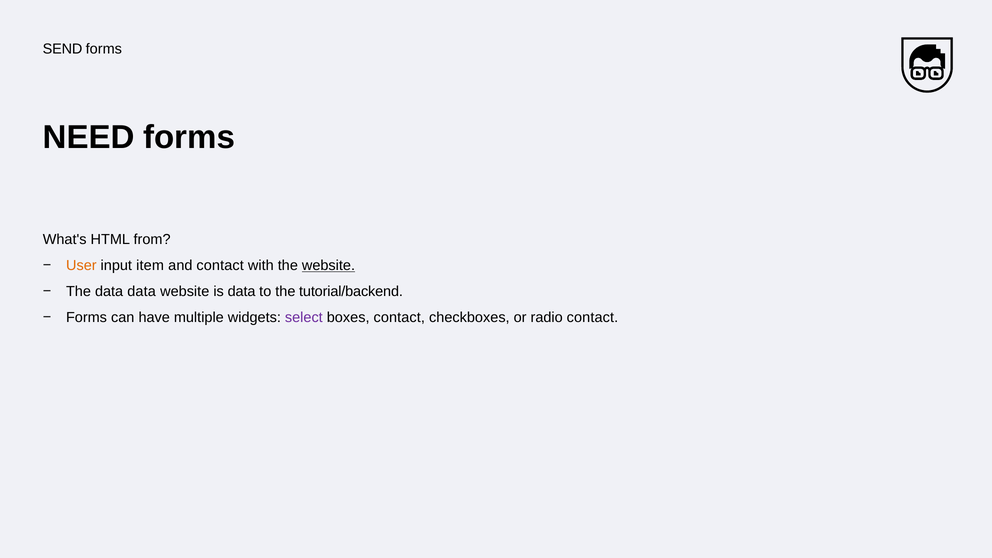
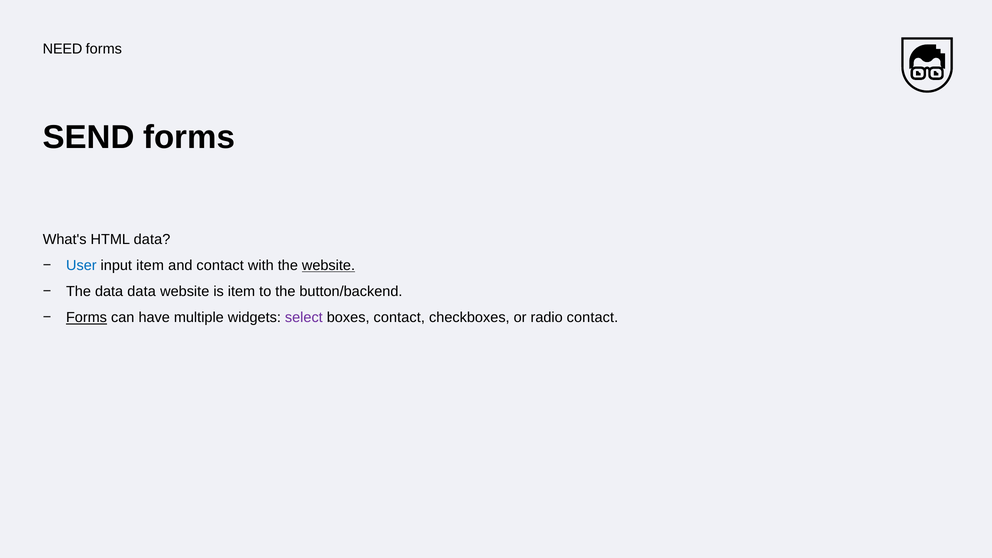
SEND: SEND -> NEED
NEED: NEED -> SEND
HTML from: from -> data
User colour: orange -> blue
is data: data -> item
tutorial/backend: tutorial/backend -> button/backend
Forms at (87, 318) underline: none -> present
